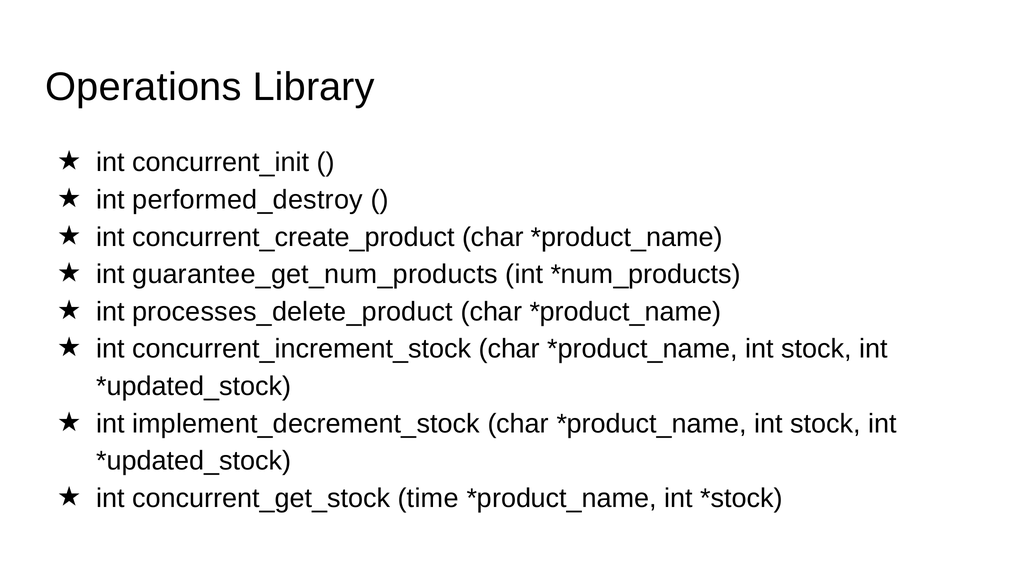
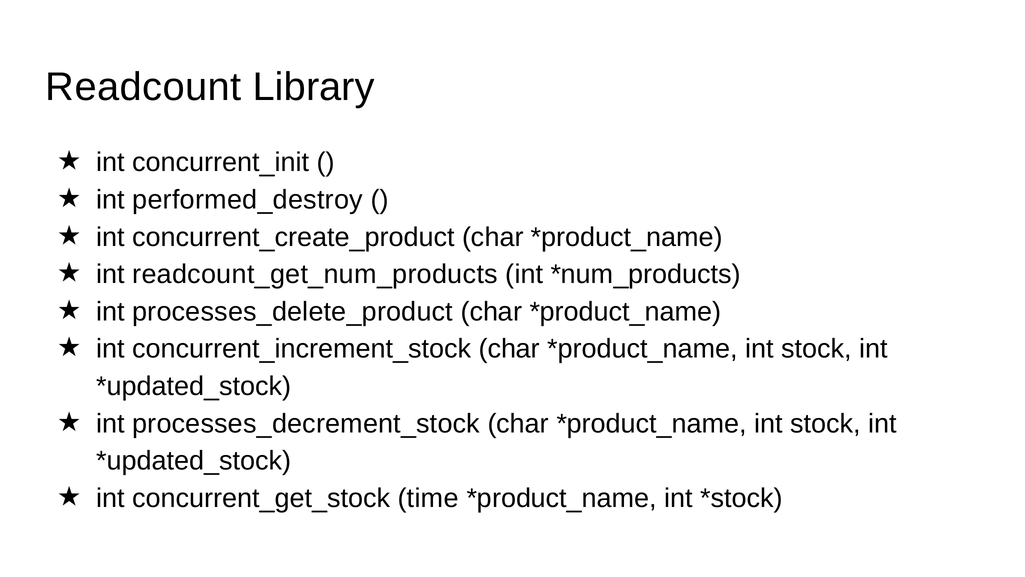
Operations: Operations -> Readcount
guarantee_get_num_products: guarantee_get_num_products -> readcount_get_num_products
implement_decrement_stock: implement_decrement_stock -> processes_decrement_stock
